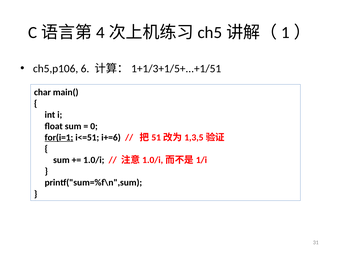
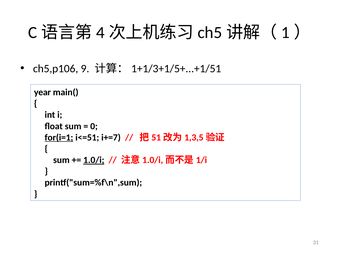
6: 6 -> 9
char: char -> year
i+=6: i+=6 -> i+=7
1.0/i underline: none -> present
